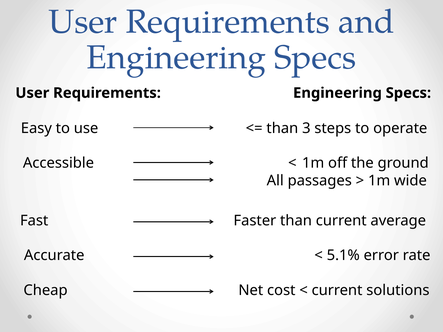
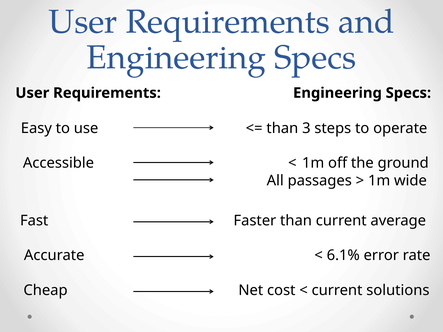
5.1%: 5.1% -> 6.1%
